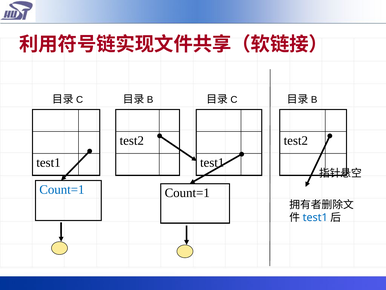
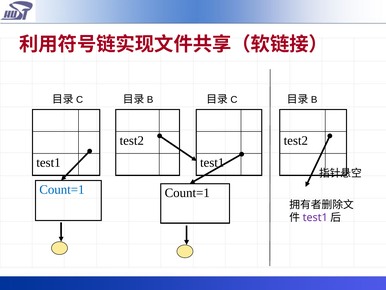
test1 at (315, 217) colour: blue -> purple
